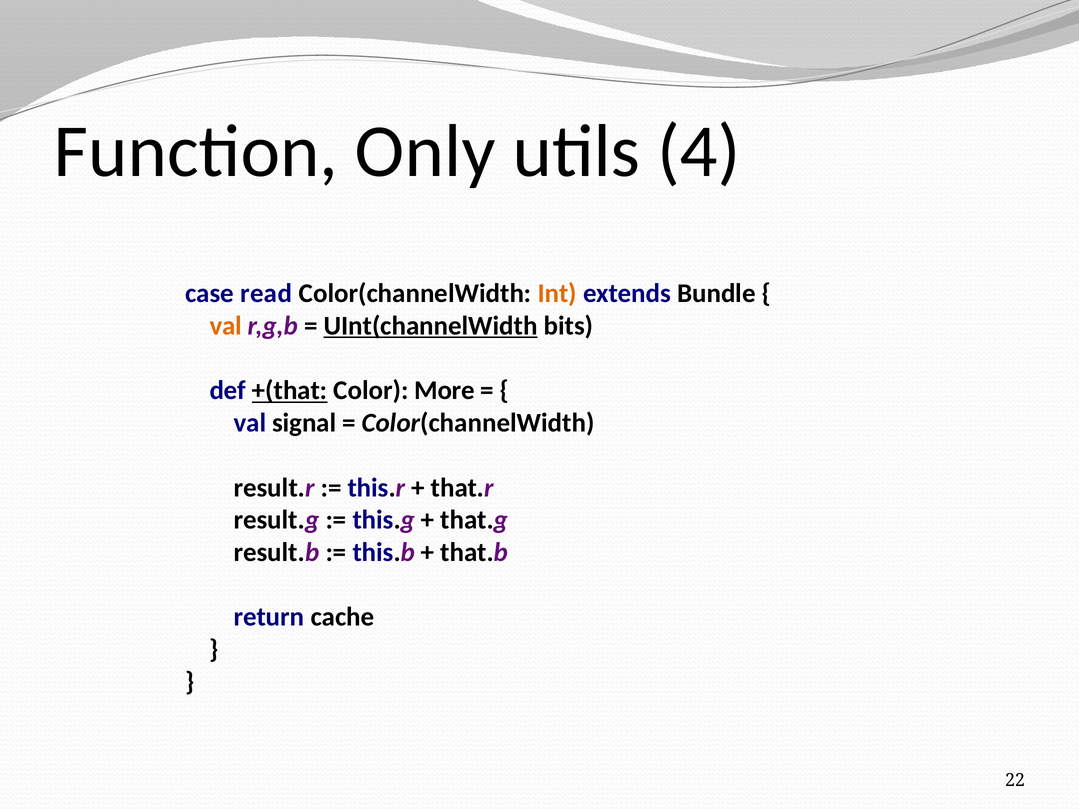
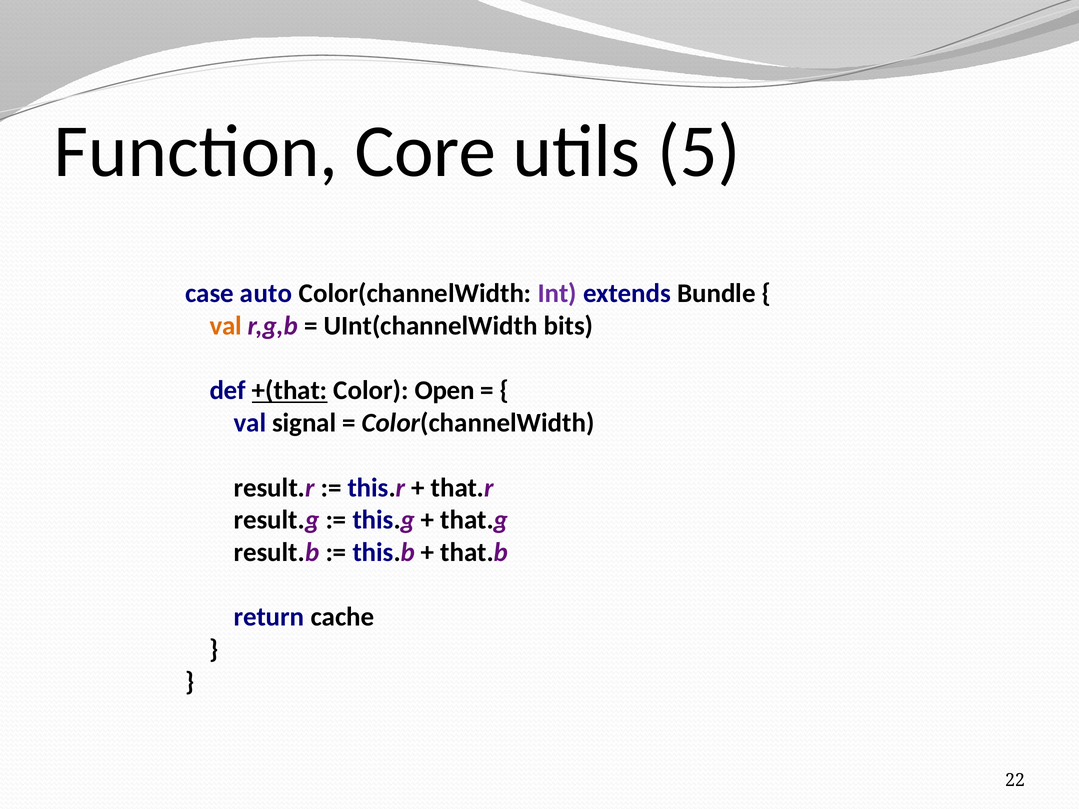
Only: Only -> Core
4: 4 -> 5
read: read -> auto
Int colour: orange -> purple
UInt(channelWidth underline: present -> none
More: More -> Open
